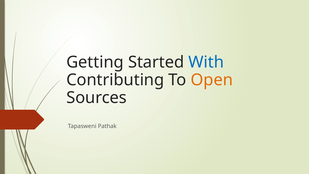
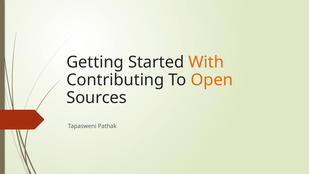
With colour: blue -> orange
